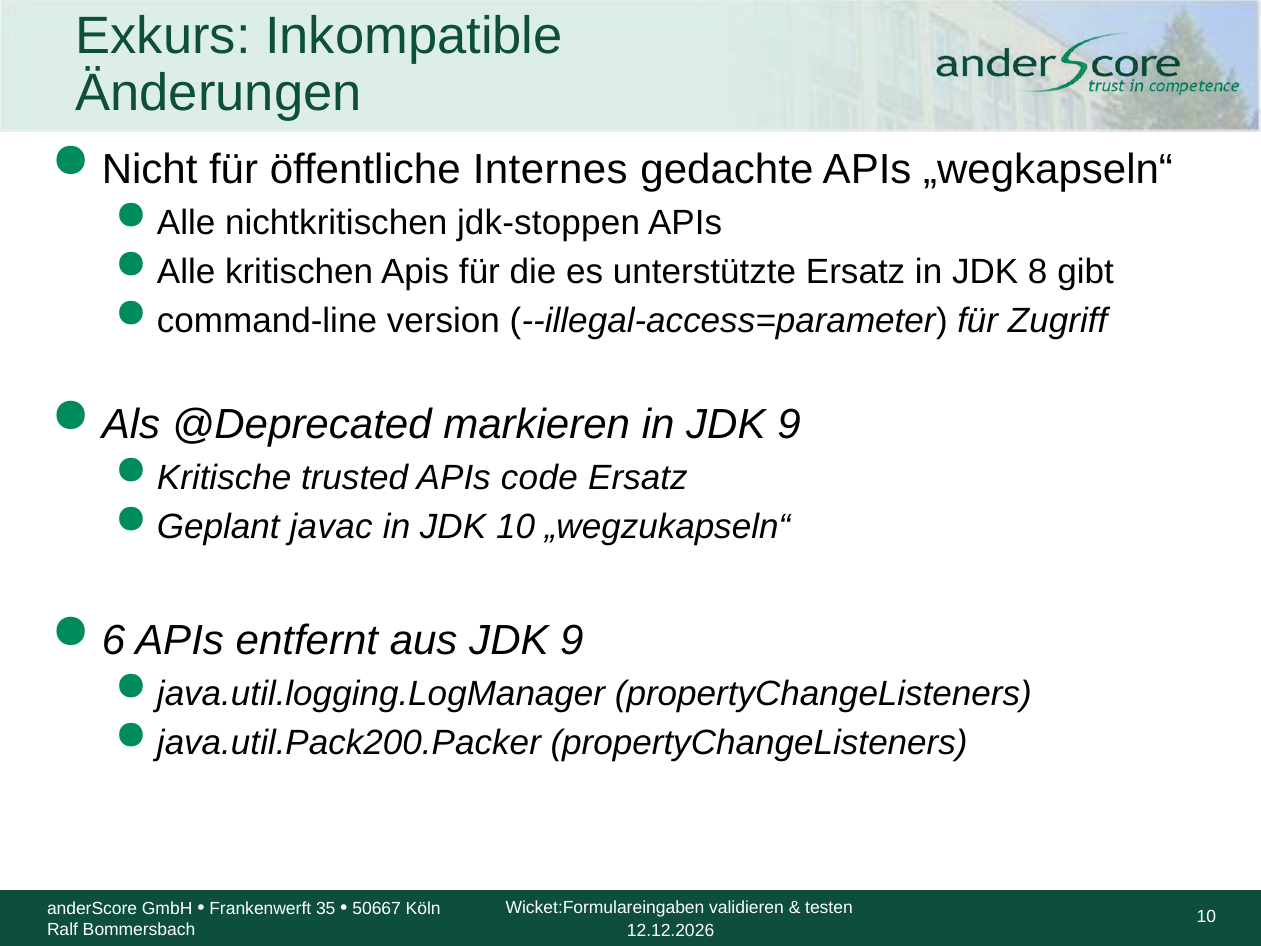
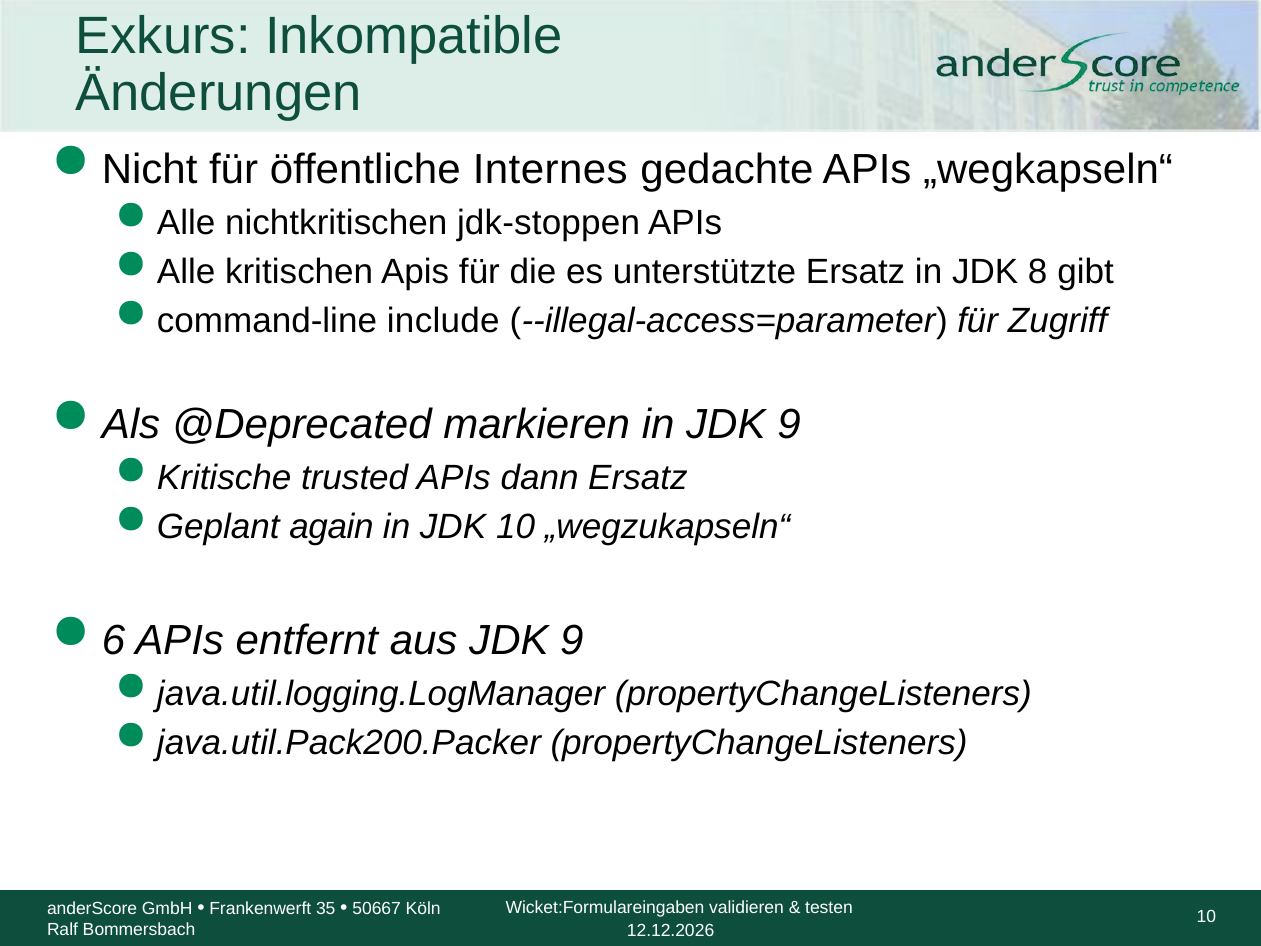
version: version -> include
code: code -> dann
javac: javac -> again
